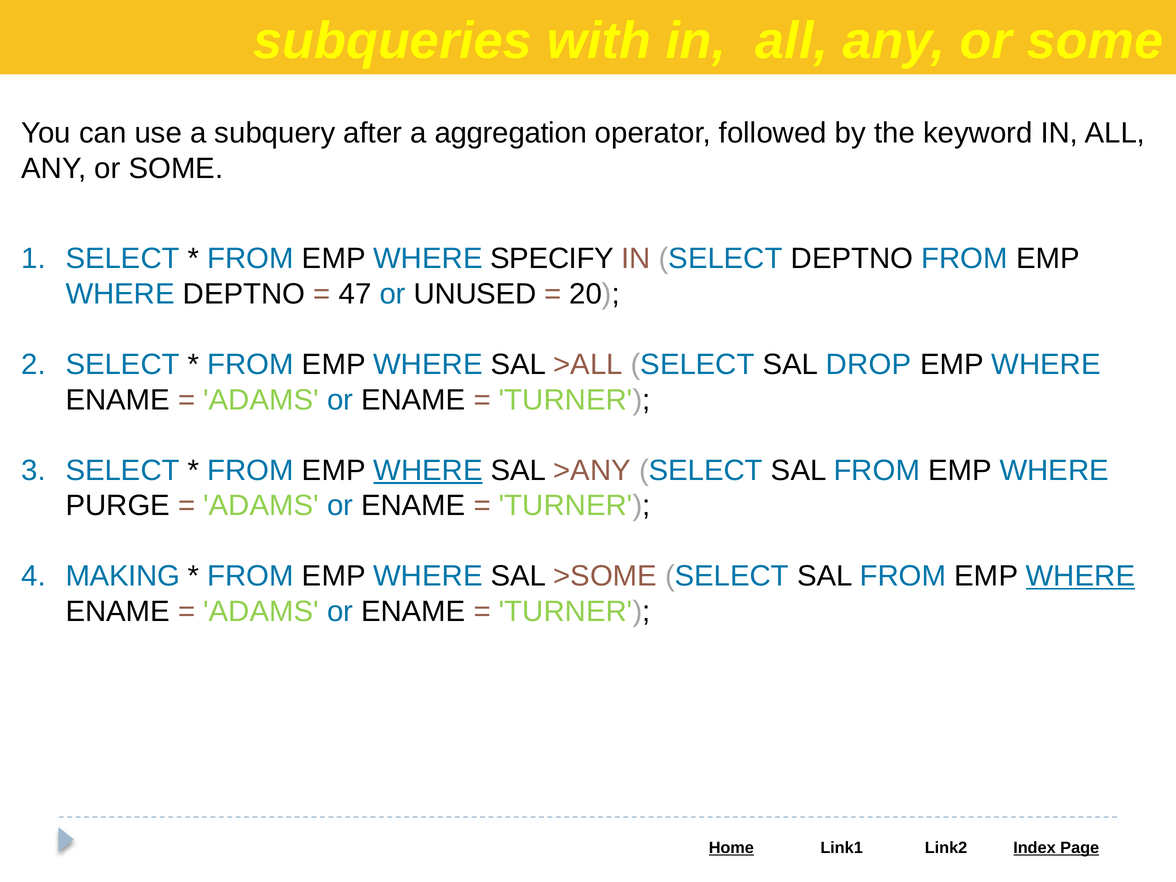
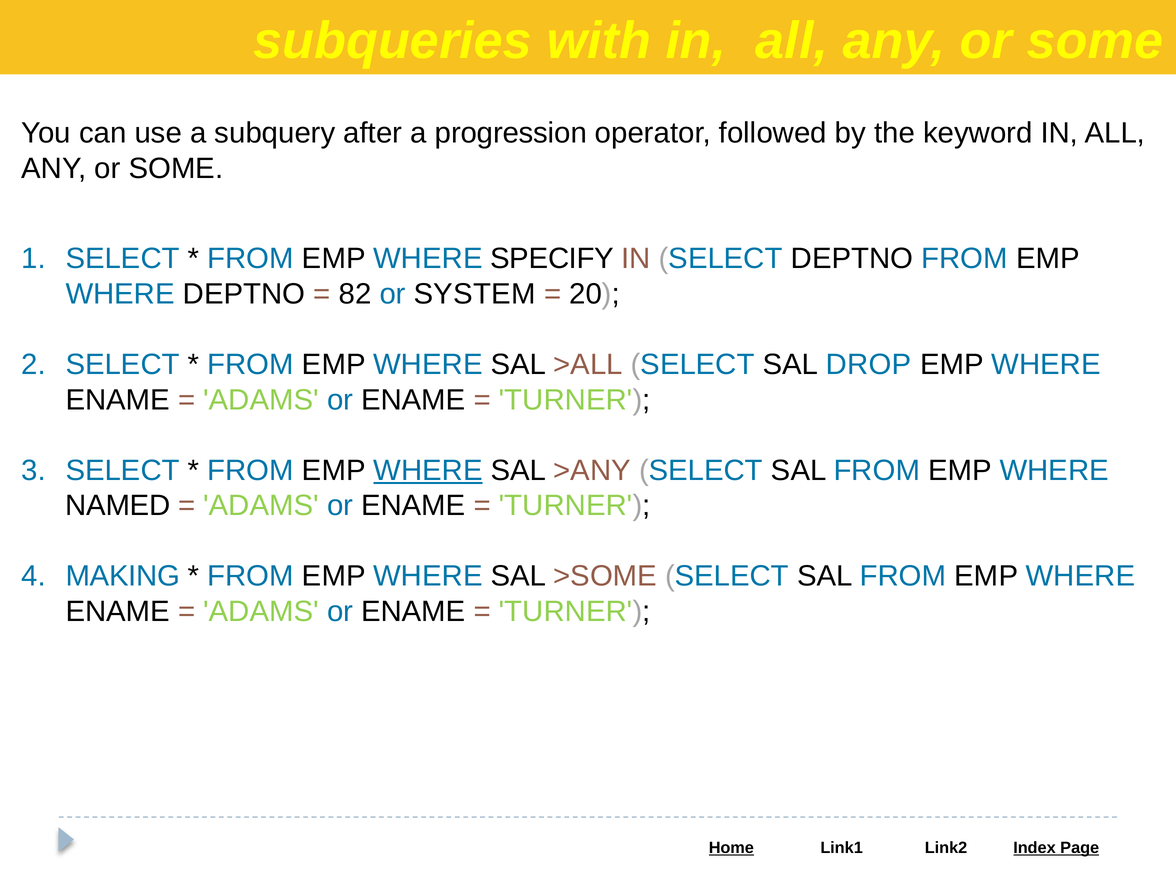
aggregation: aggregation -> progression
47: 47 -> 82
UNUSED: UNUSED -> SYSTEM
PURGE: PURGE -> NAMED
WHERE at (1080, 576) underline: present -> none
